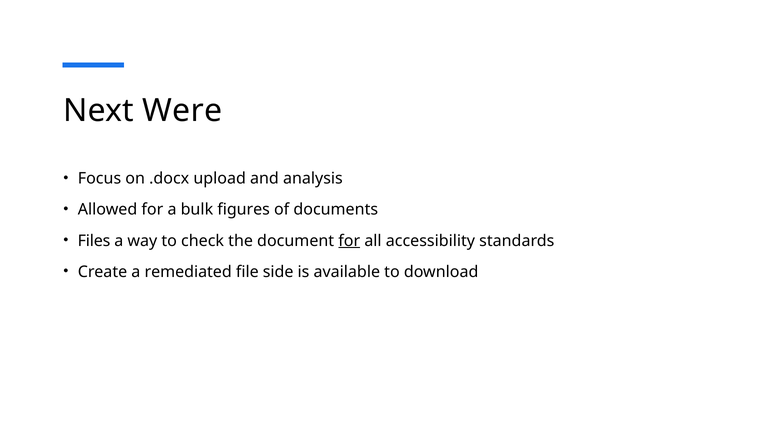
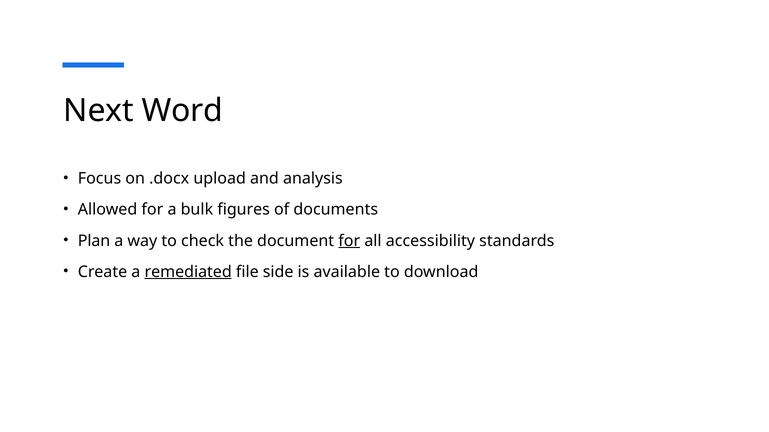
Were: Were -> Word
Files: Files -> Plan
remediated underline: none -> present
